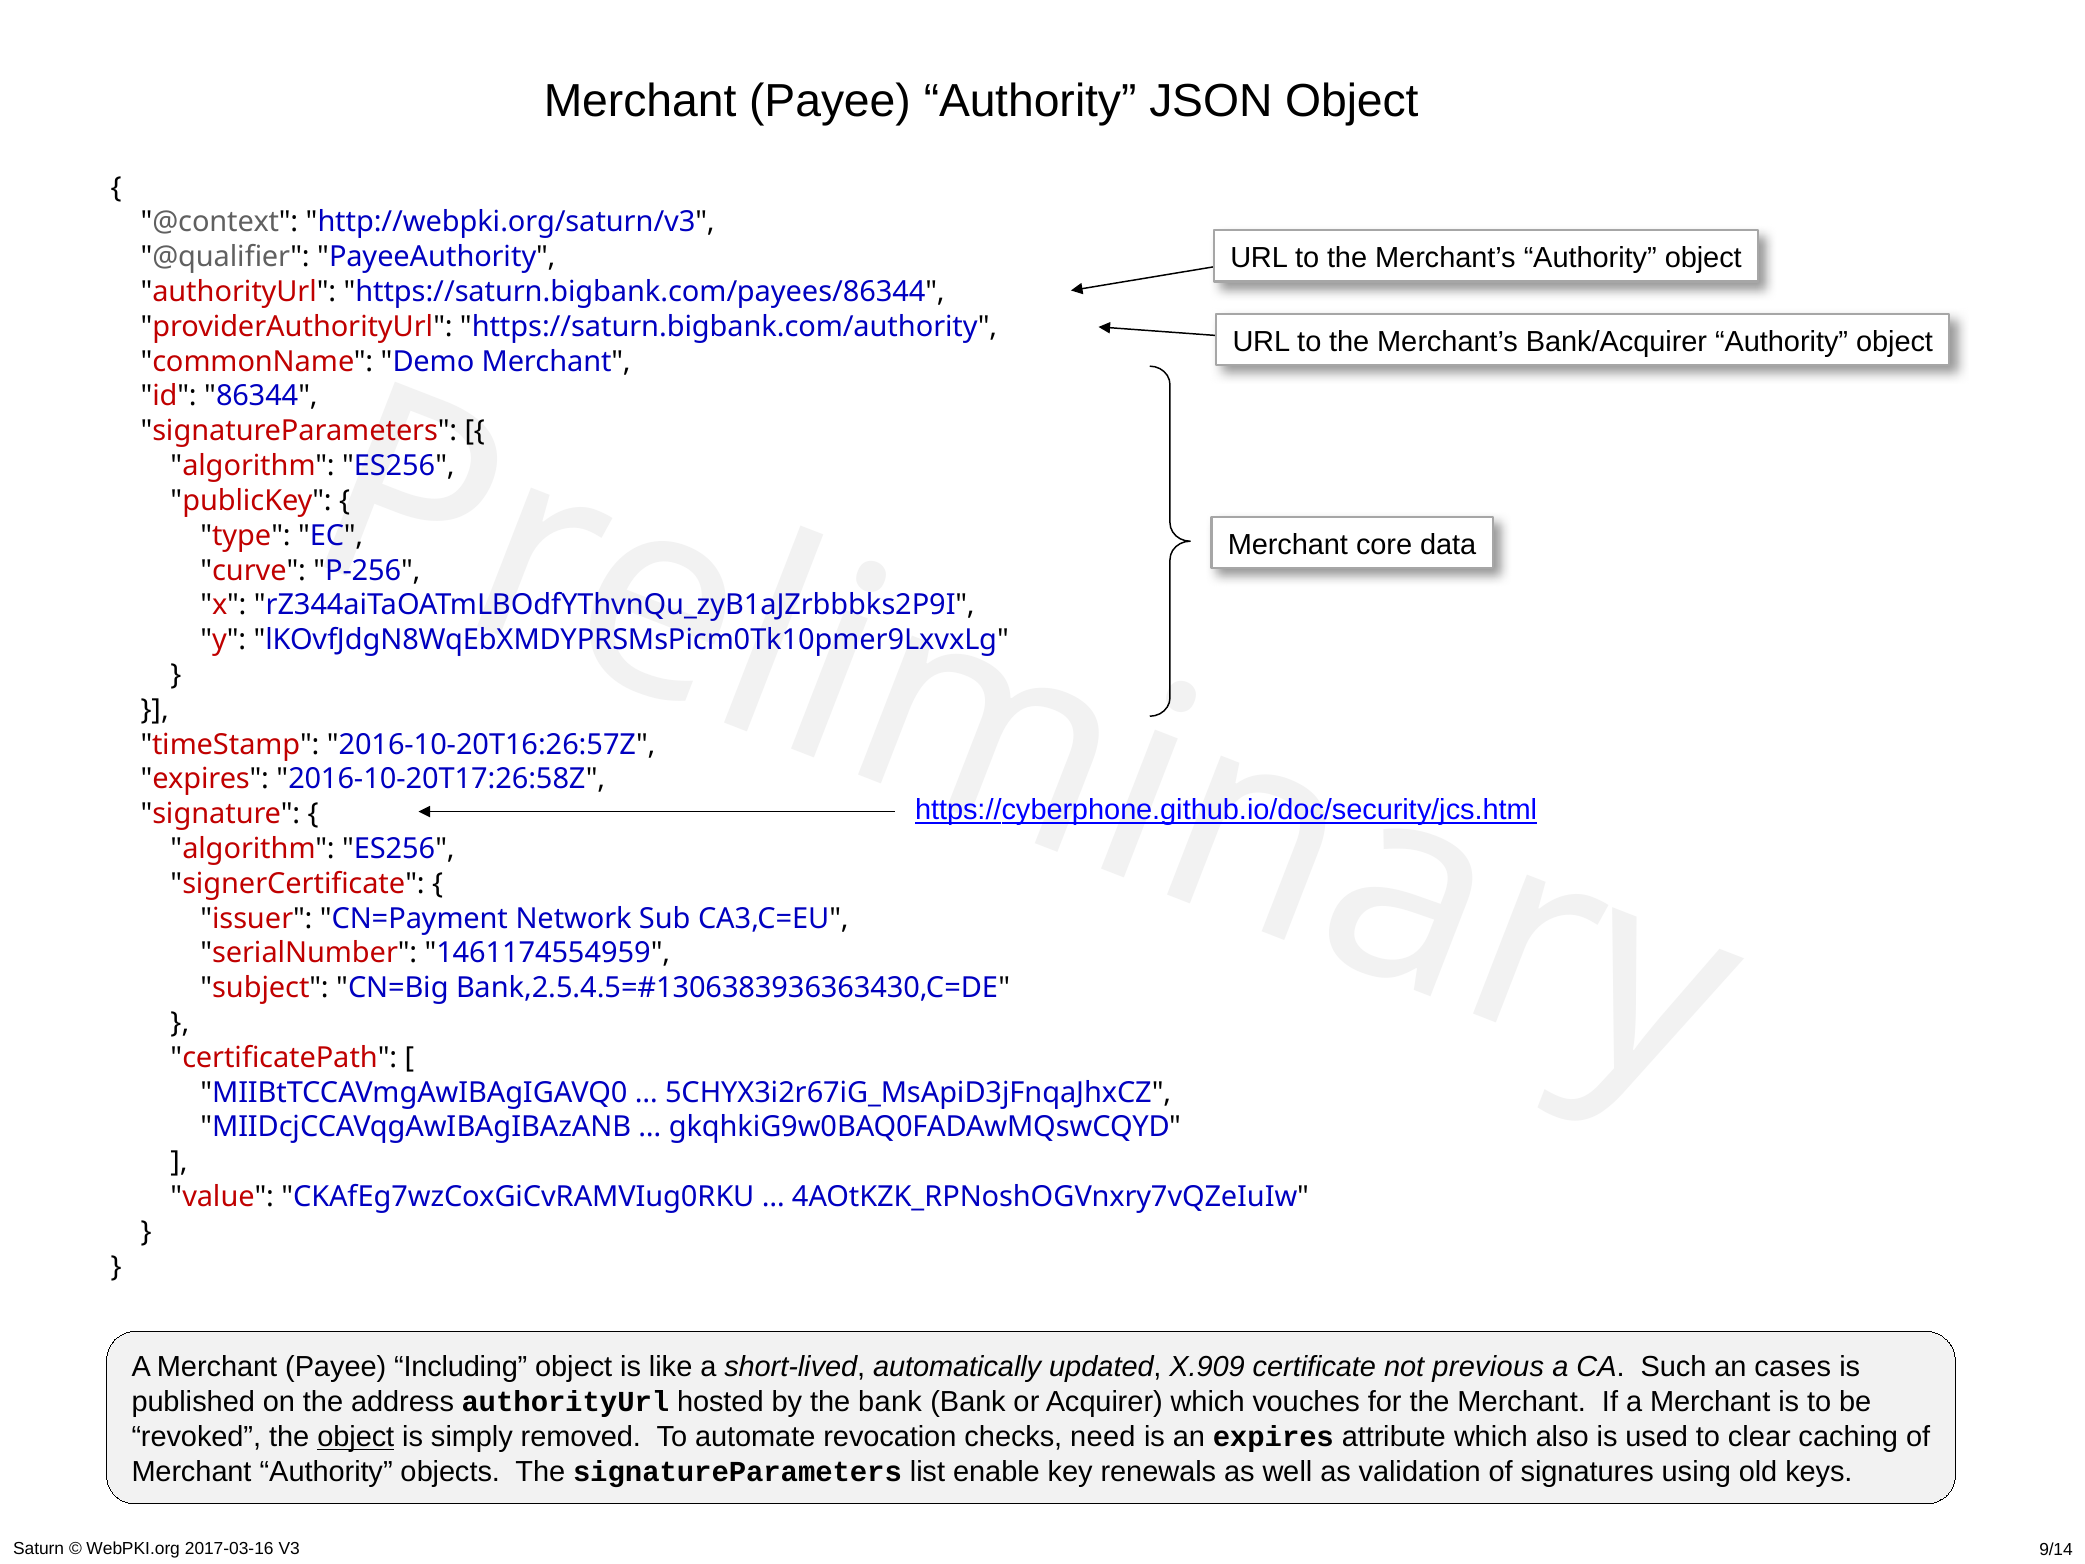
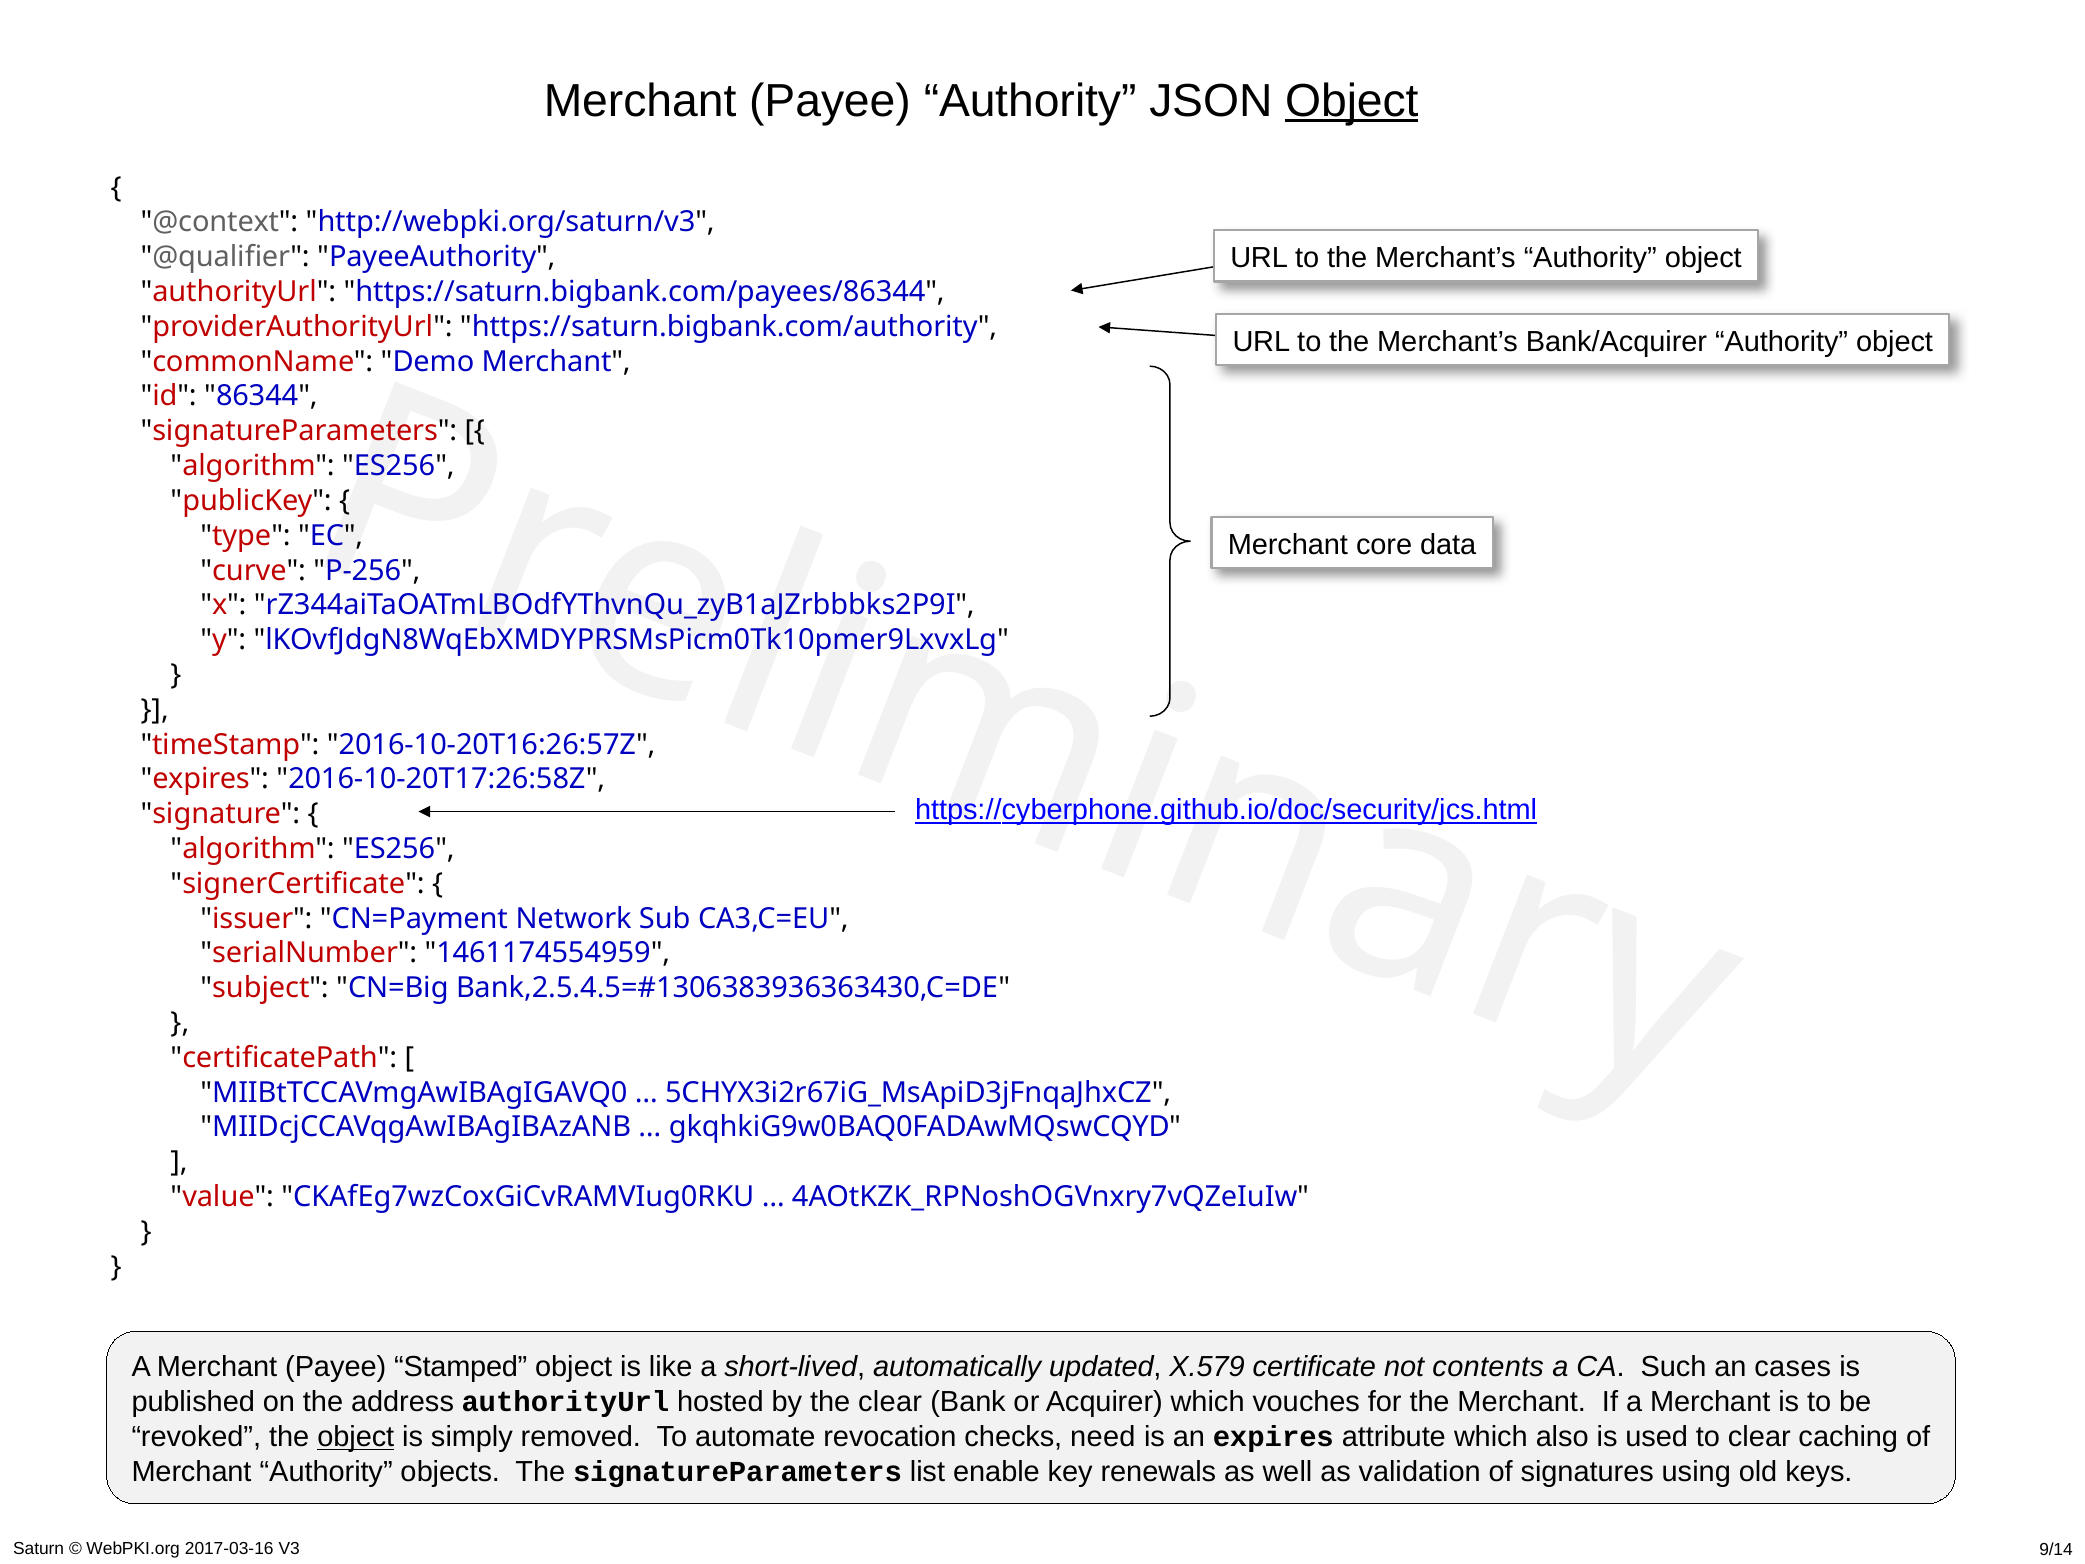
Object at (1352, 101) underline: none -> present
Including: Including -> Stamped
X.909: X.909 -> X.579
previous: previous -> contents
the bank: bank -> clear
